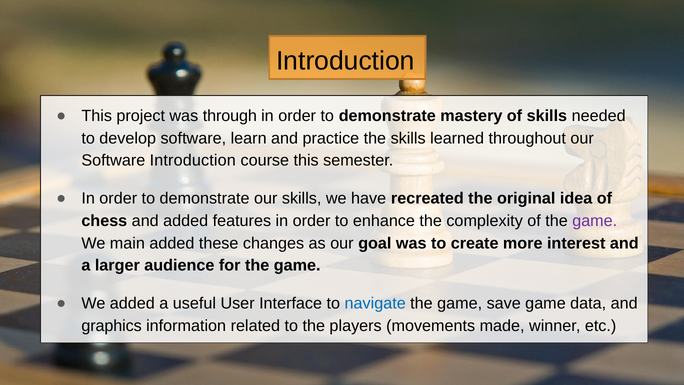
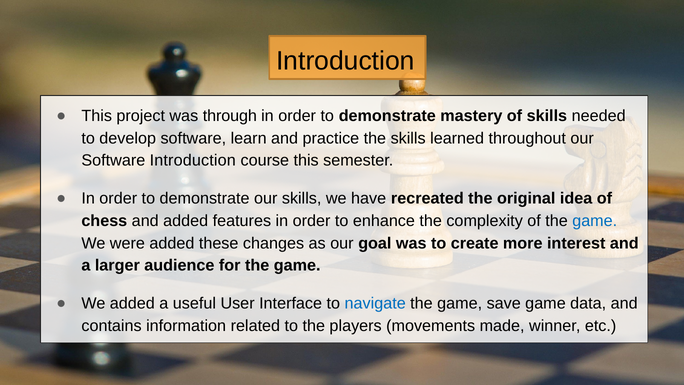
game at (595, 221) colour: purple -> blue
main: main -> were
graphics: graphics -> contains
